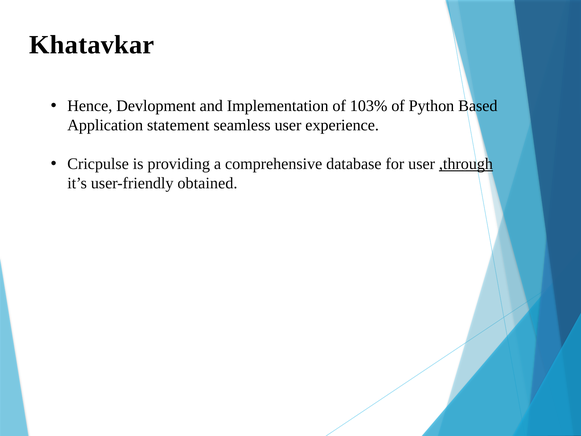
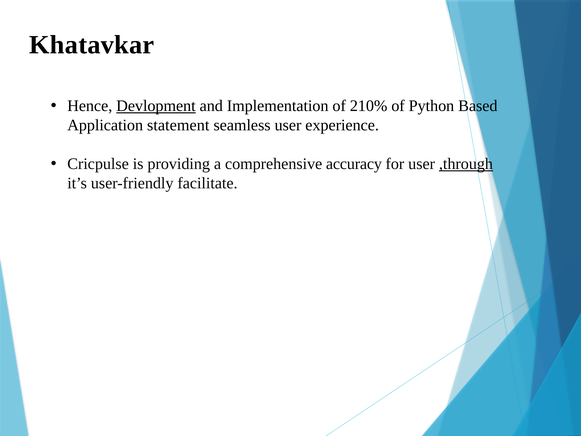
Devlopment underline: none -> present
103%: 103% -> 210%
database: database -> accuracy
obtained: obtained -> facilitate
